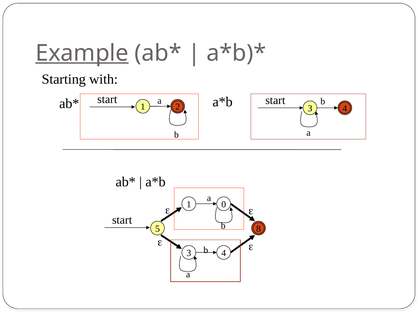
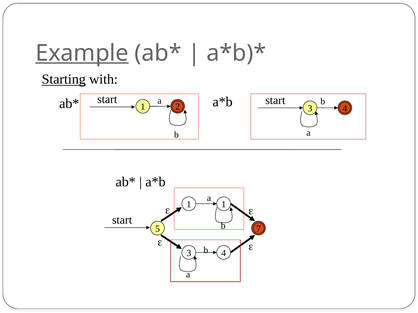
Starting underline: none -> present
1 0: 0 -> 1
8: 8 -> 7
